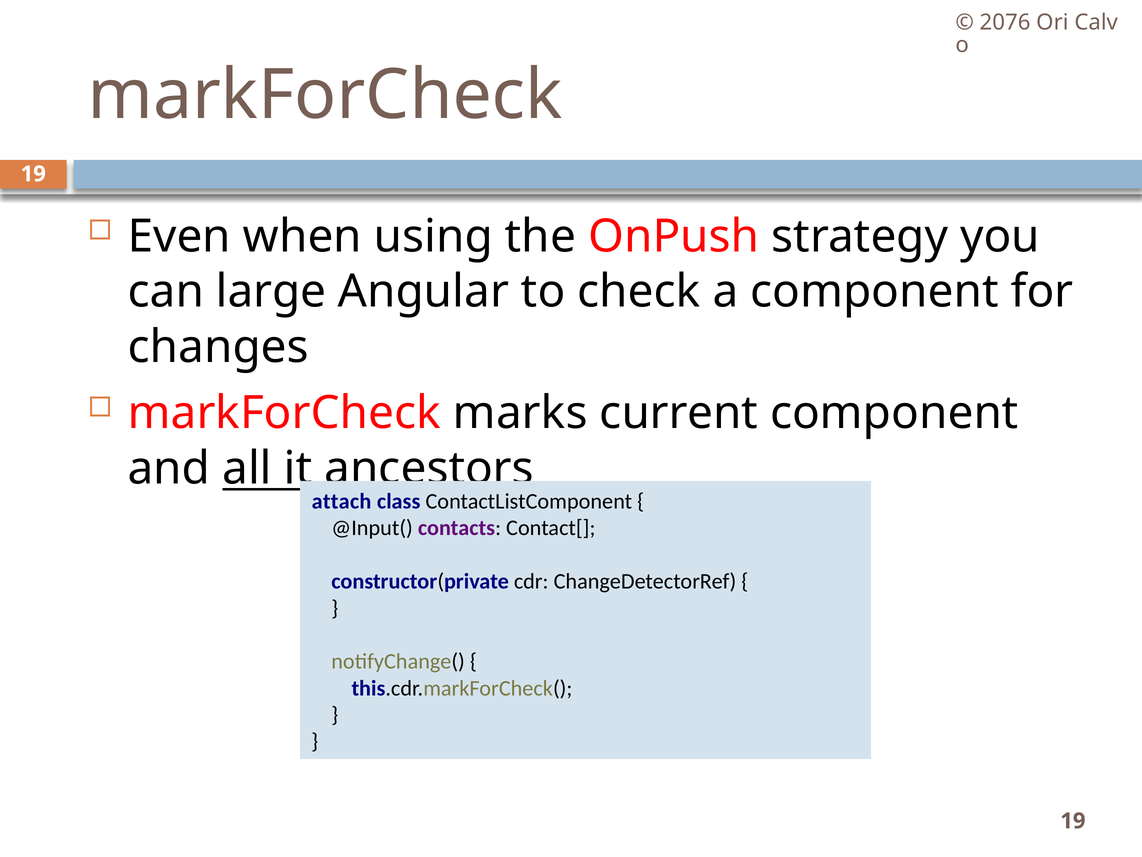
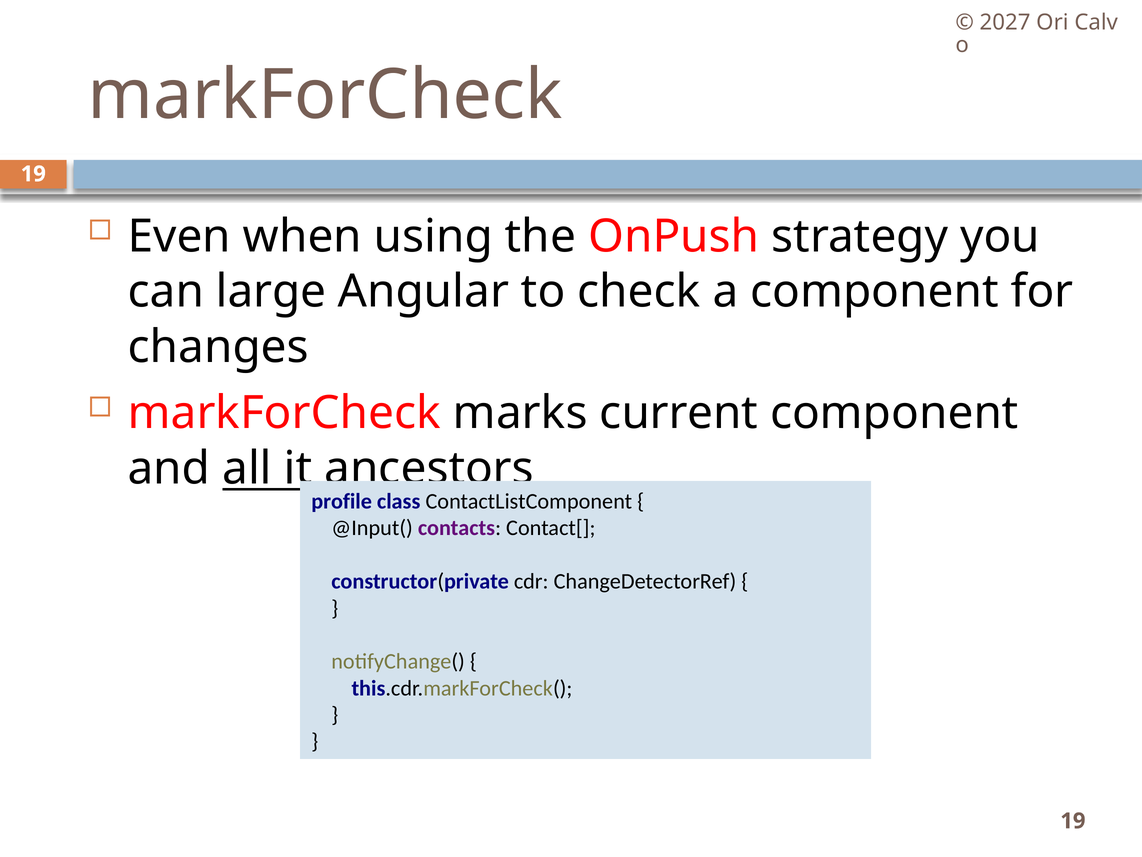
2076: 2076 -> 2027
attach: attach -> profile
